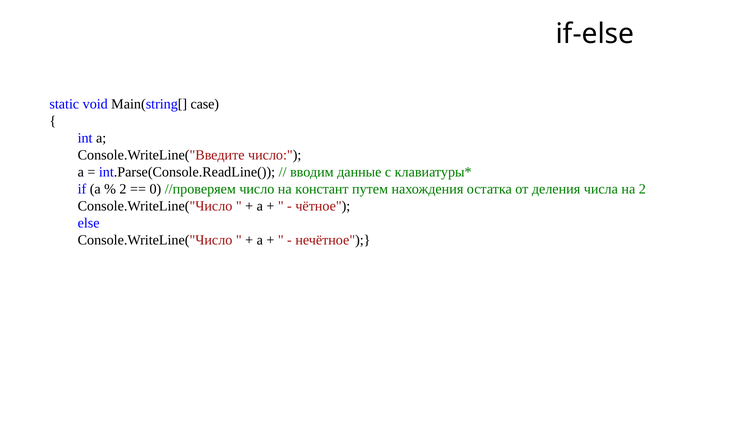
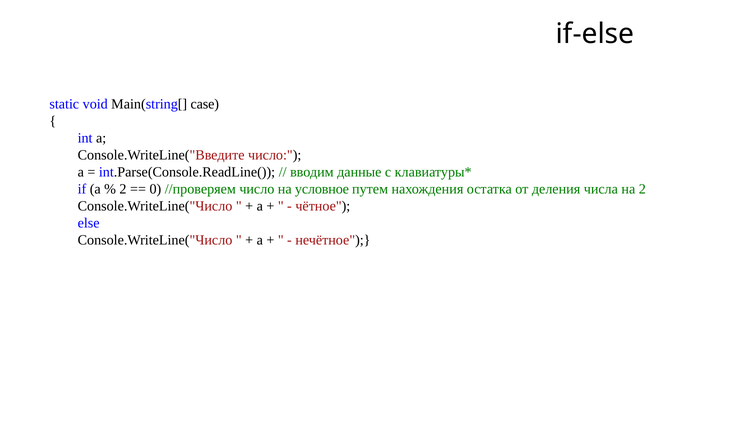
констант: констант -> условное
